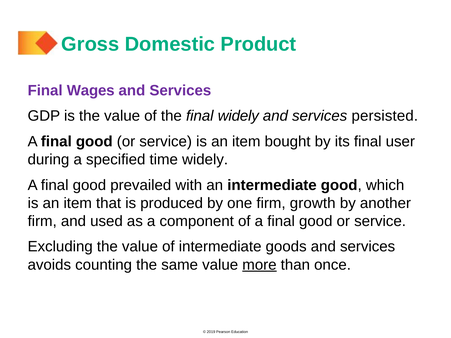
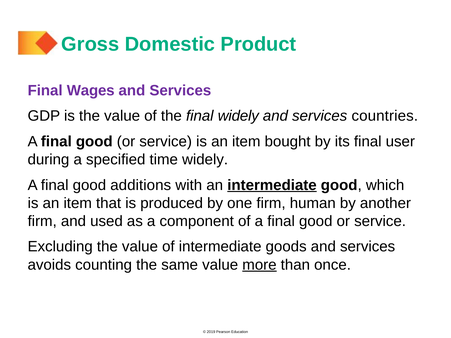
persisted: persisted -> countries
prevailed: prevailed -> additions
intermediate at (272, 185) underline: none -> present
growth: growth -> human
